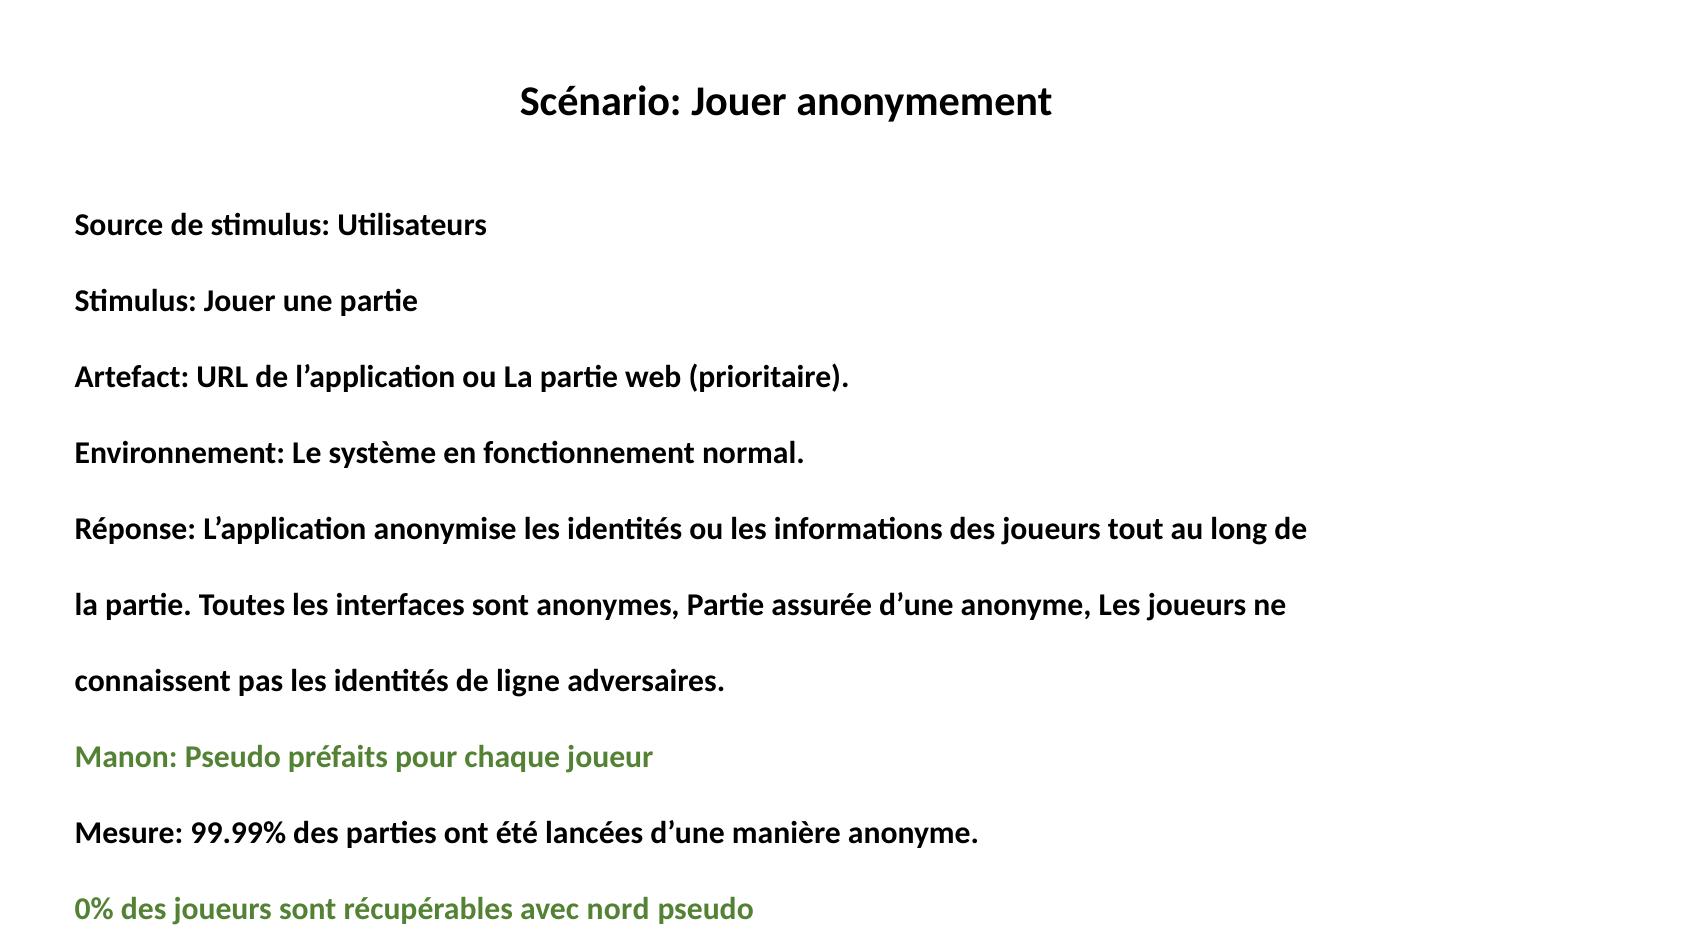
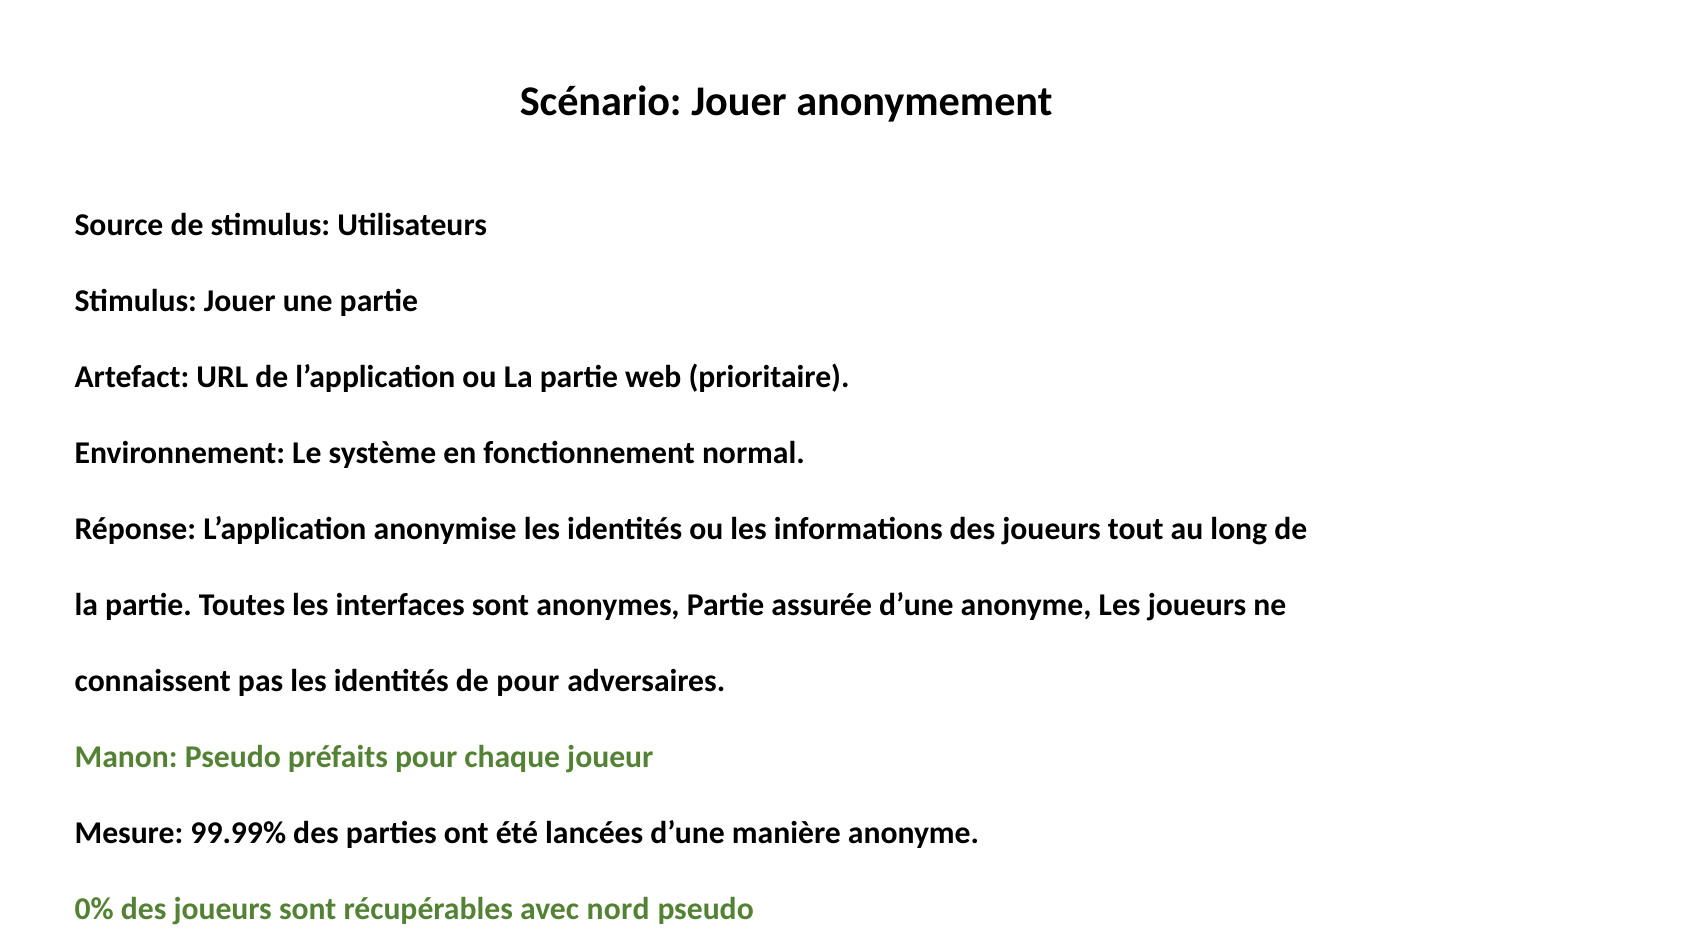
de ligne: ligne -> pour
